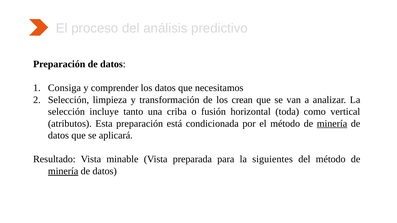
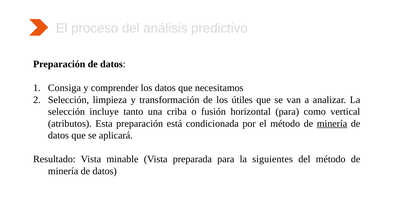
crean: crean -> útiles
horizontal toda: toda -> para
minería at (63, 171) underline: present -> none
